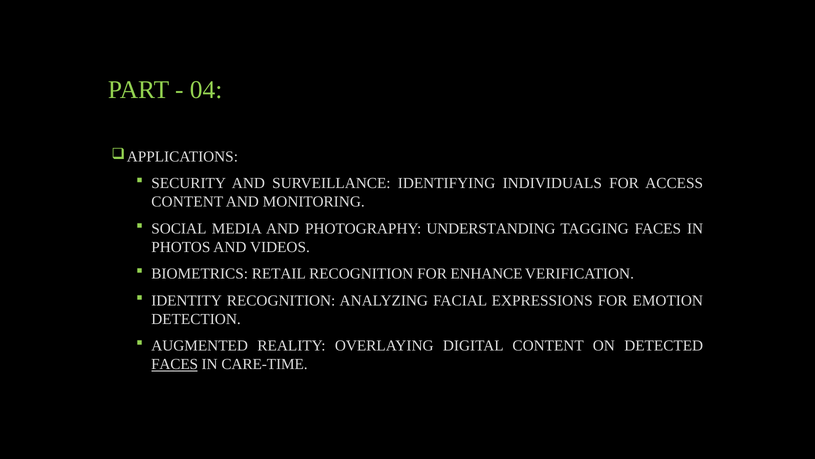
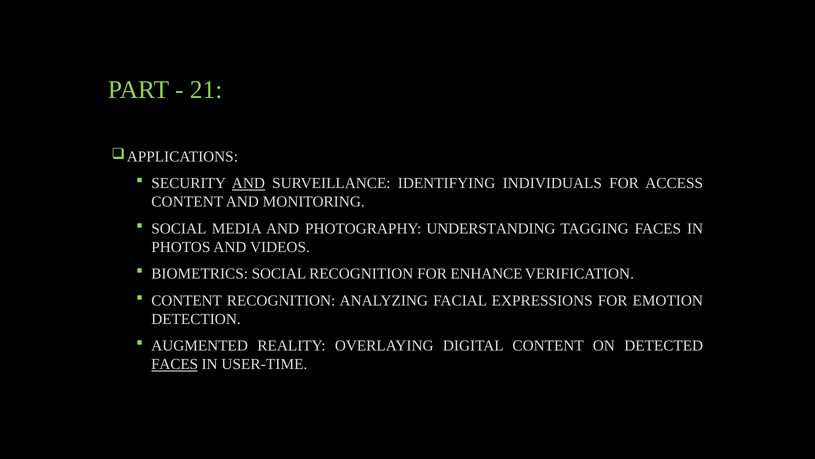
04: 04 -> 21
AND at (248, 183) underline: none -> present
BIOMETRICS RETAIL: RETAIL -> SOCIAL
IDENTITY at (187, 300): IDENTITY -> CONTENT
CARE-TIME: CARE-TIME -> USER-TIME
